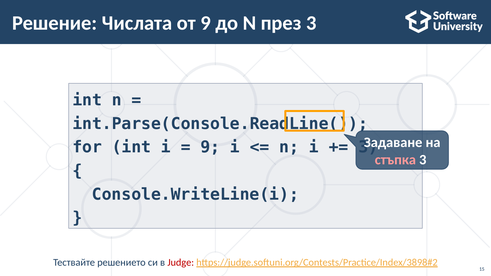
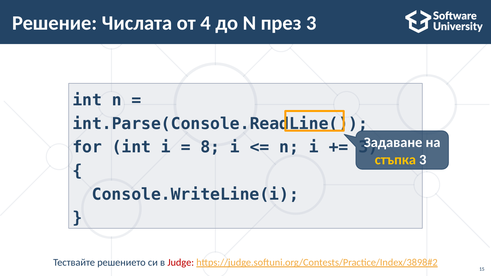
от 9: 9 -> 4
9 at (210, 147): 9 -> 8
стъпка colour: pink -> yellow
